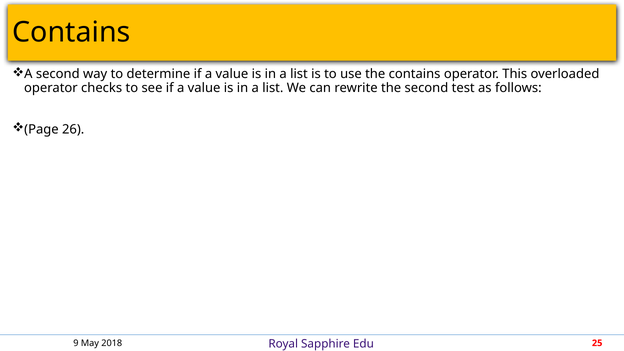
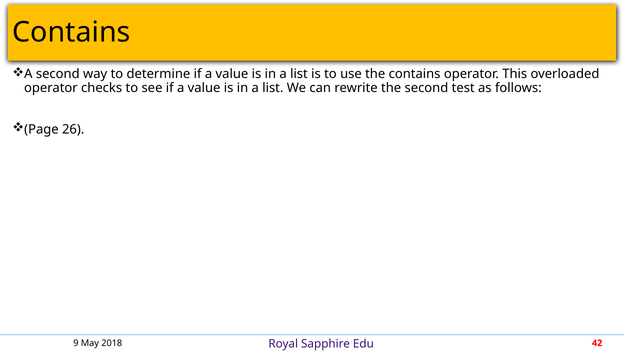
25: 25 -> 42
